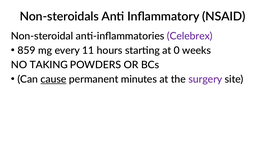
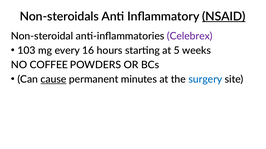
NSAID underline: none -> present
859: 859 -> 103
11: 11 -> 16
0: 0 -> 5
TAKING: TAKING -> COFFEE
surgery colour: purple -> blue
